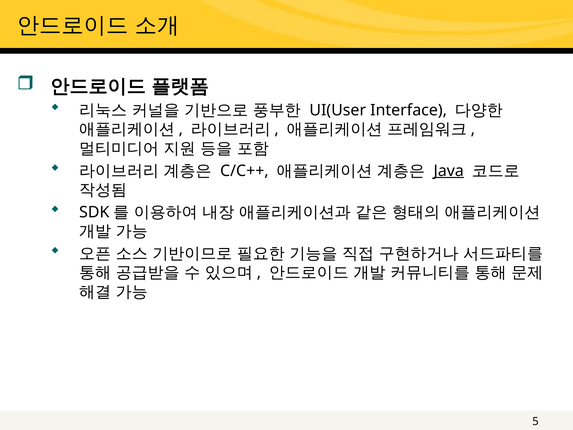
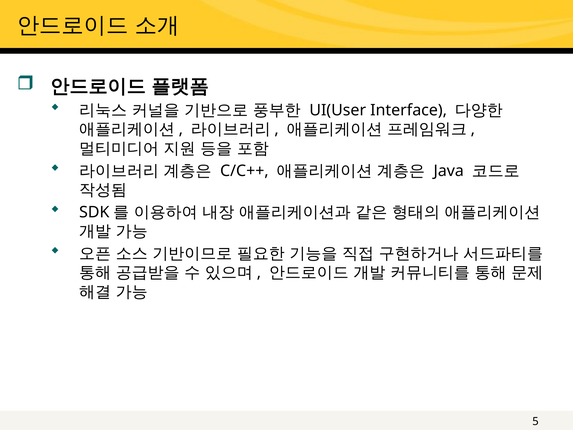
Java underline: present -> none
